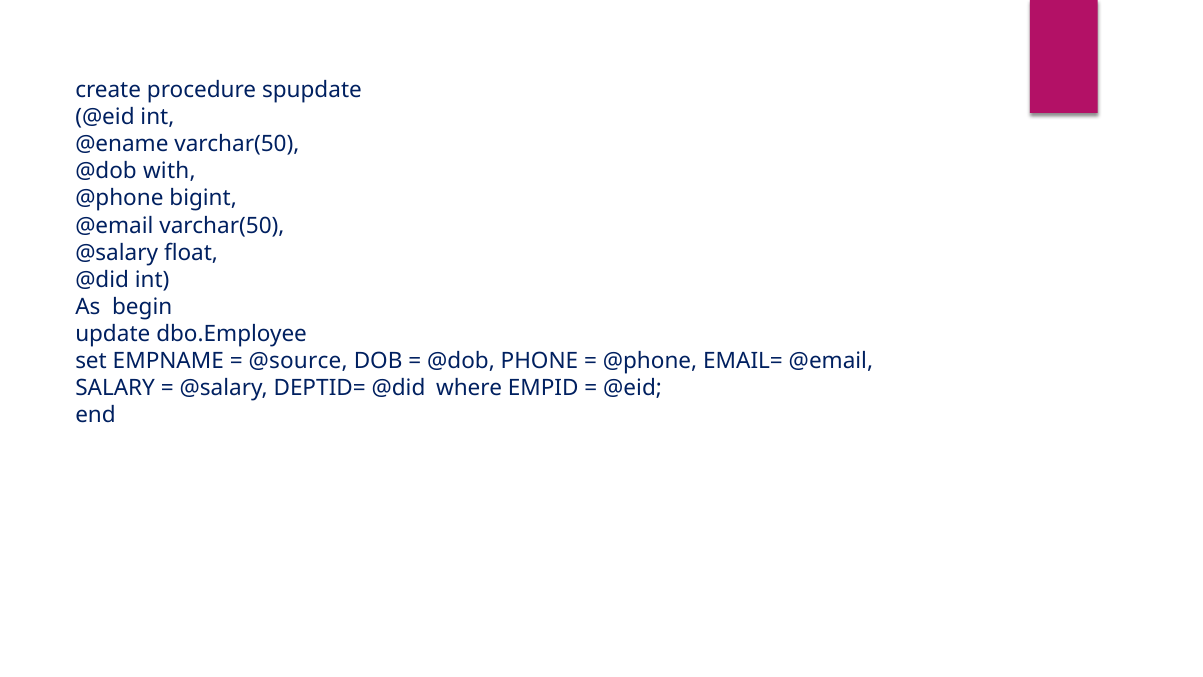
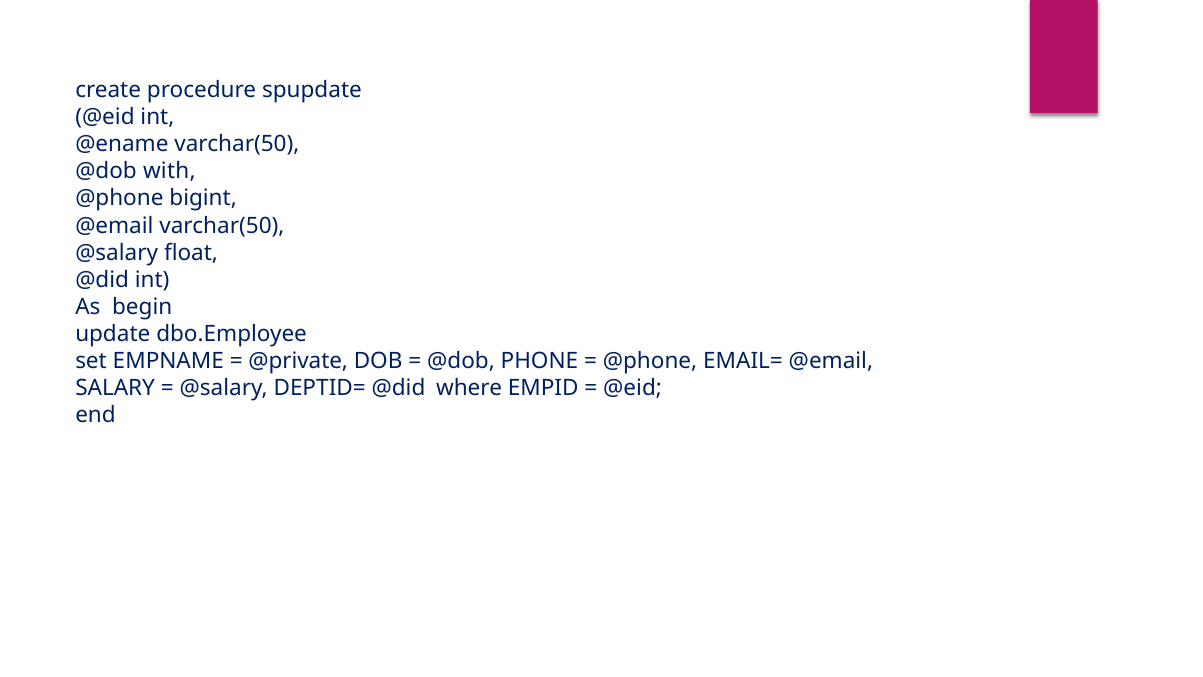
@source: @source -> @private
